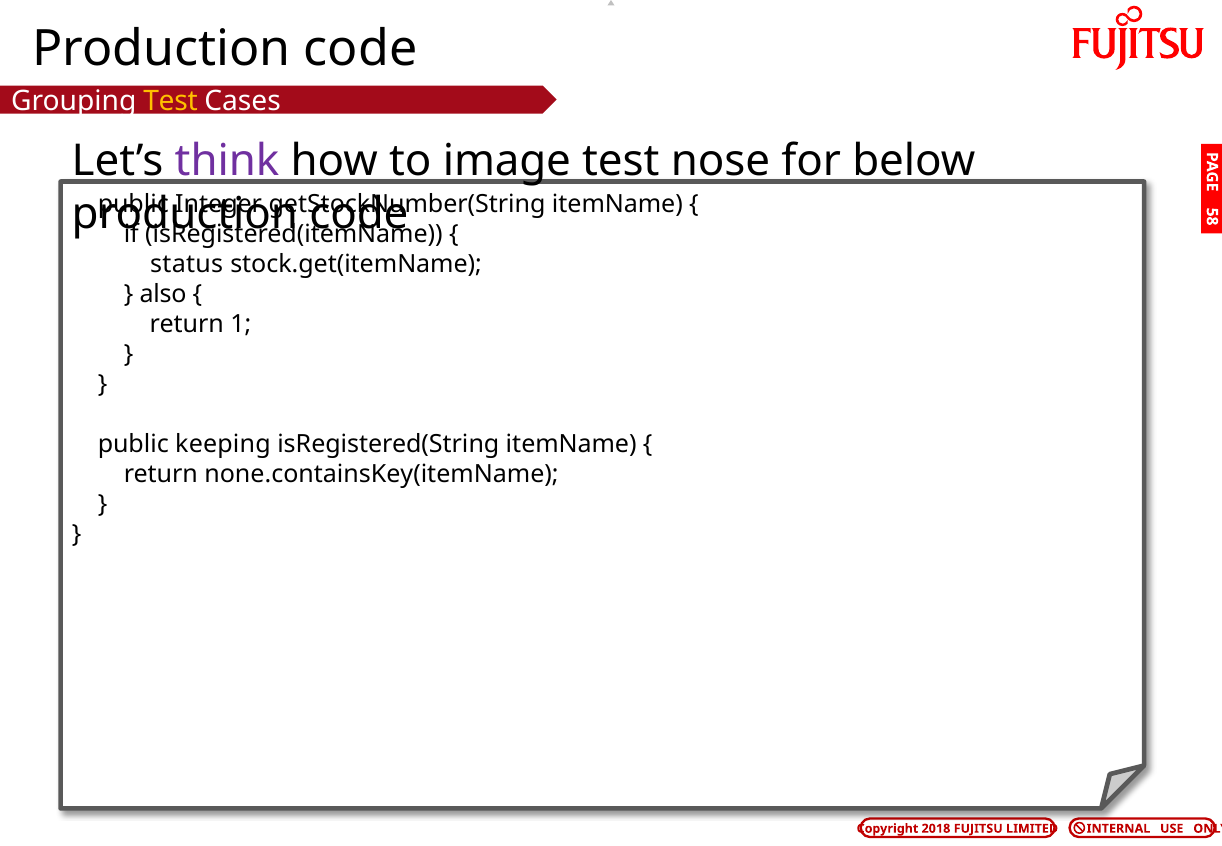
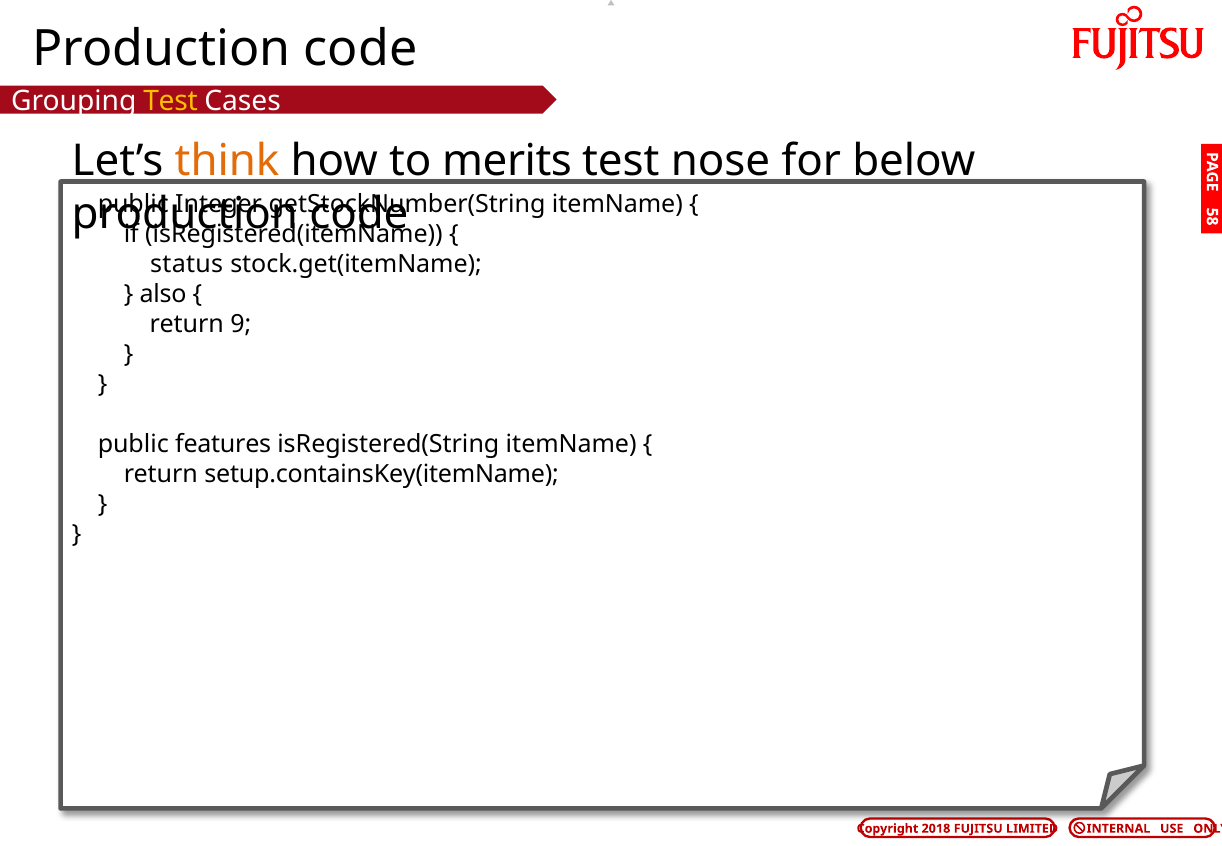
think colour: purple -> orange
image: image -> merits
1: 1 -> 9
keeping: keeping -> features
none.containsKey(itemName: none.containsKey(itemName -> setup.containsKey(itemName
